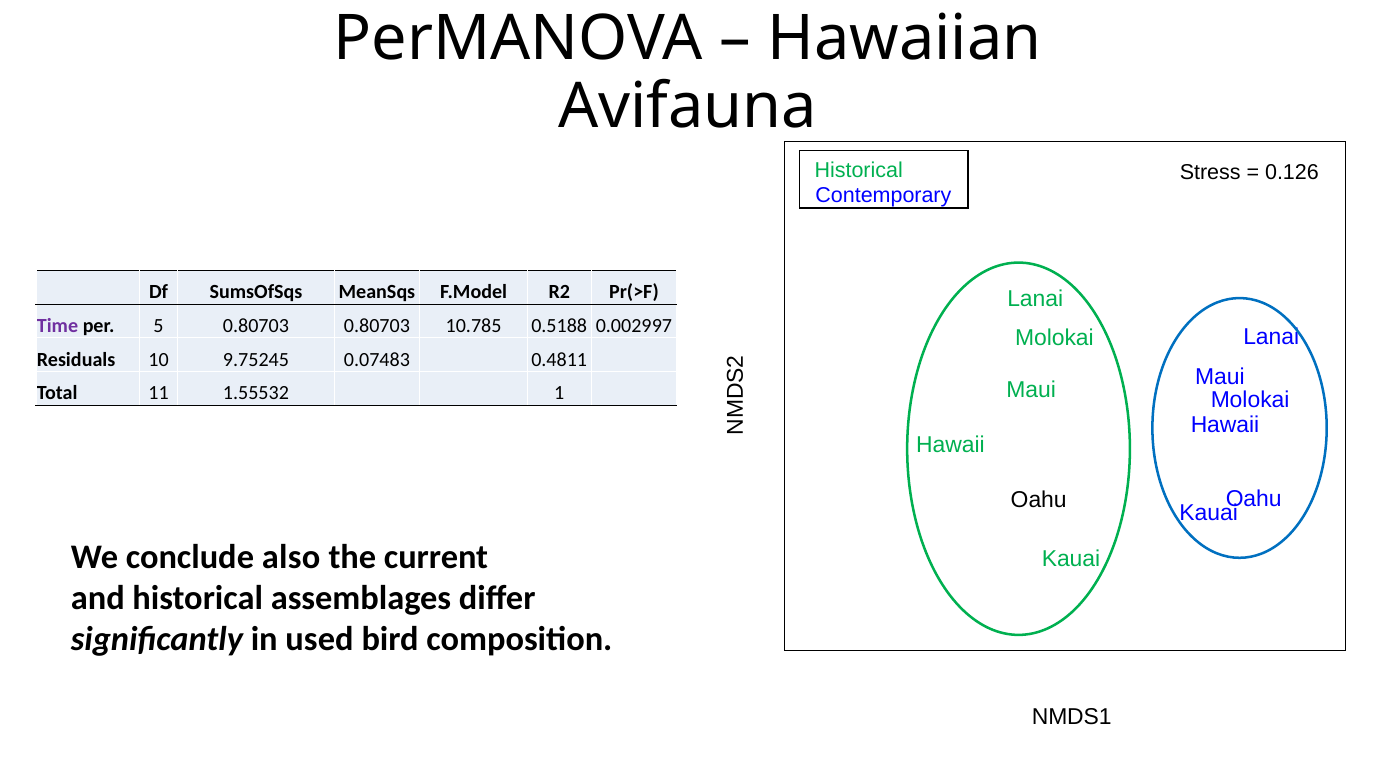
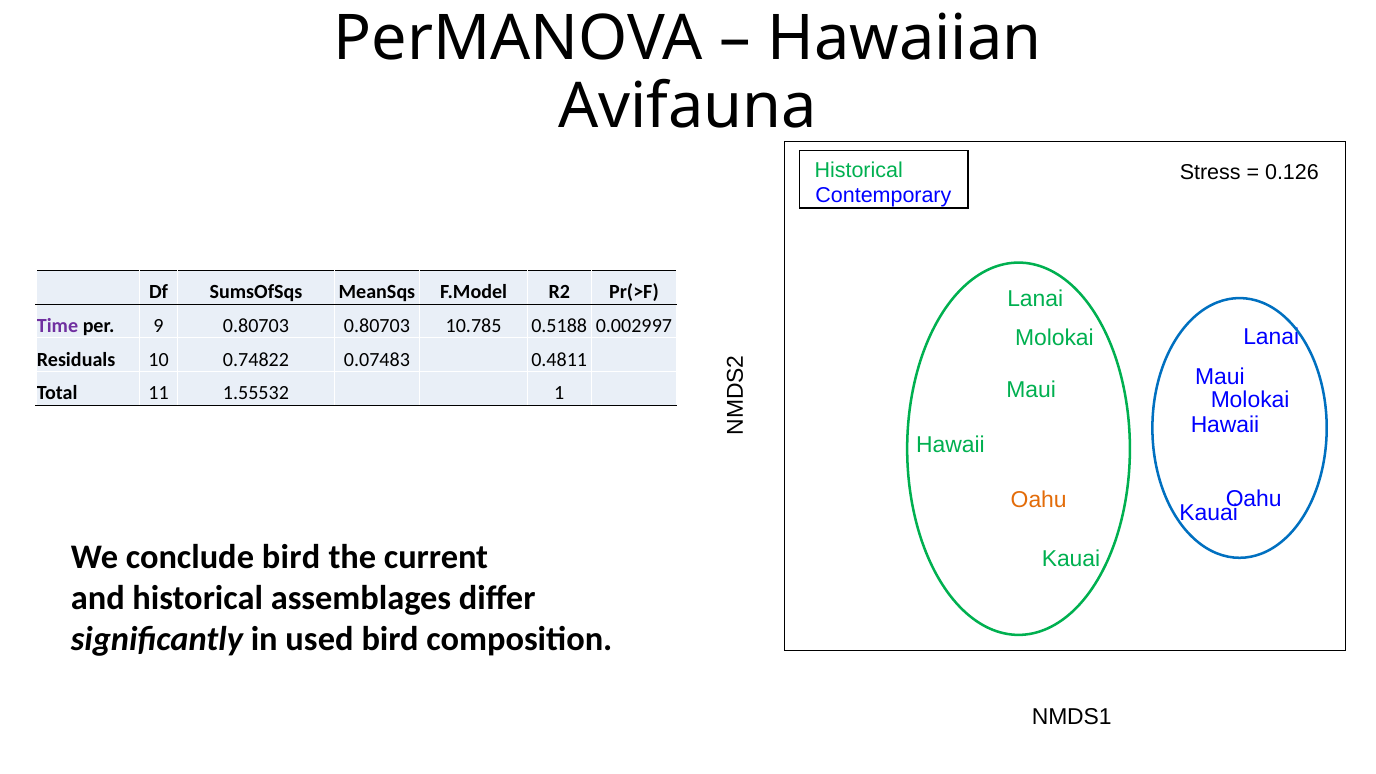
5: 5 -> 9
9.75245: 9.75245 -> 0.74822
Oahu at (1039, 500) colour: black -> orange
conclude also: also -> bird
